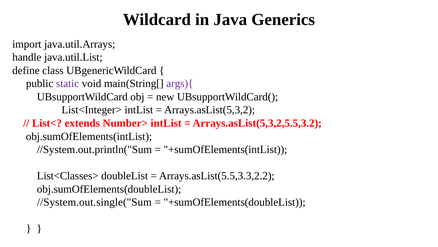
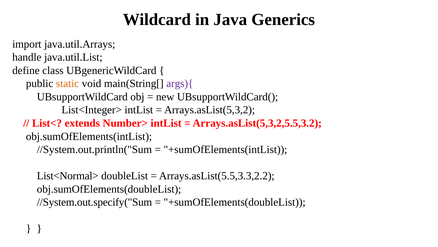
static colour: purple -> orange
List<Classes>: List<Classes> -> List<Normal>
//System.out.single("Sum: //System.out.single("Sum -> //System.out.specify("Sum
